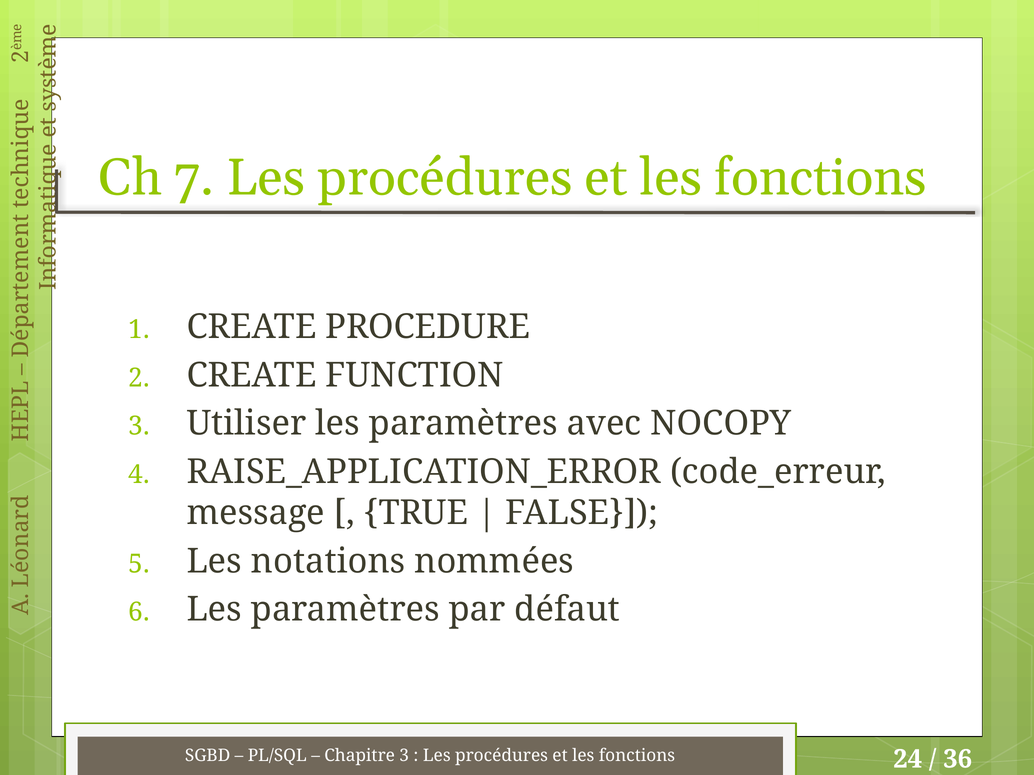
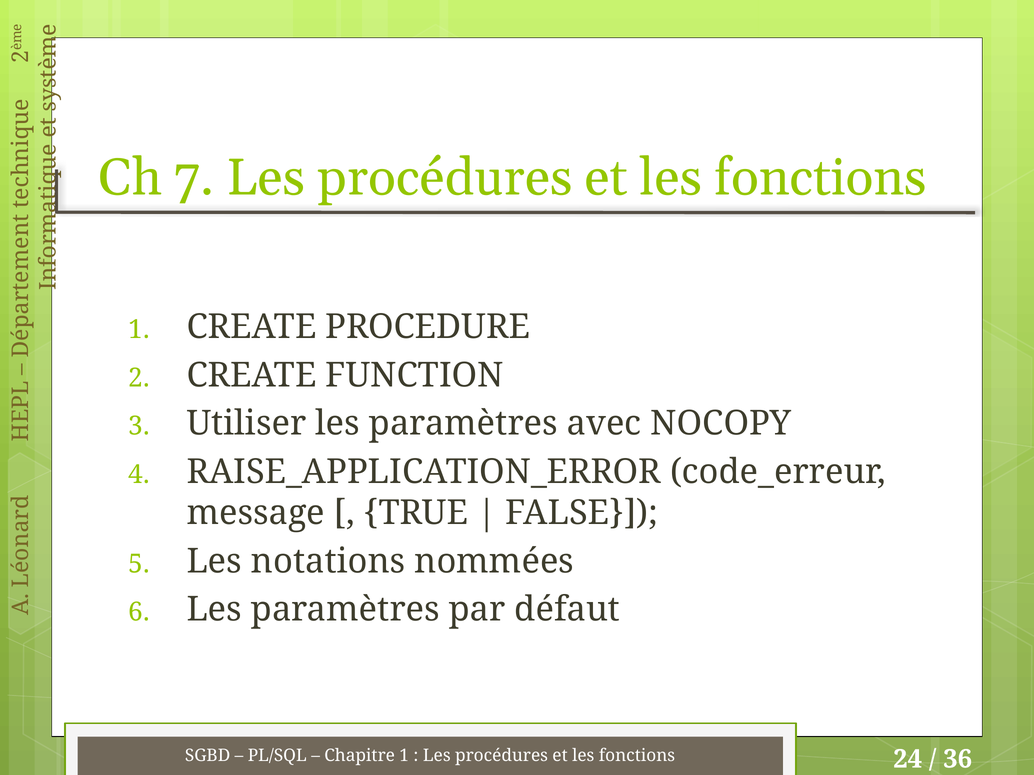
Chapitre 3: 3 -> 1
